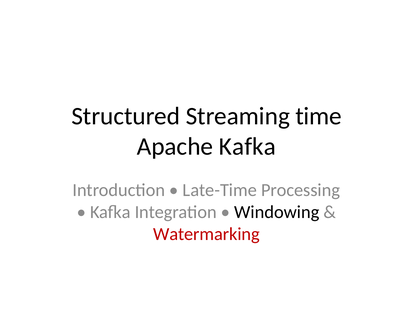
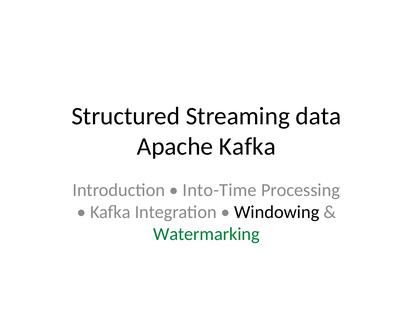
time: time -> data
Late-Time: Late-Time -> Into-Time
Watermarking colour: red -> green
